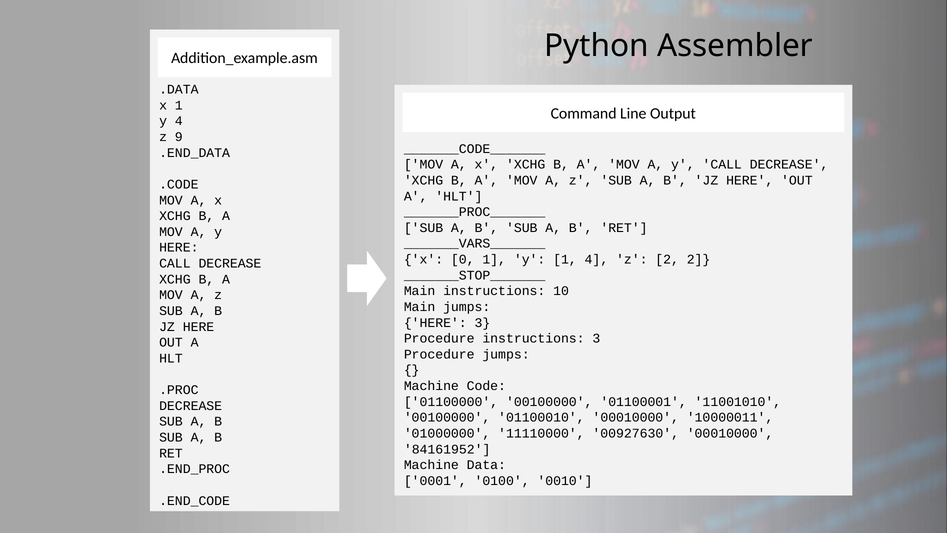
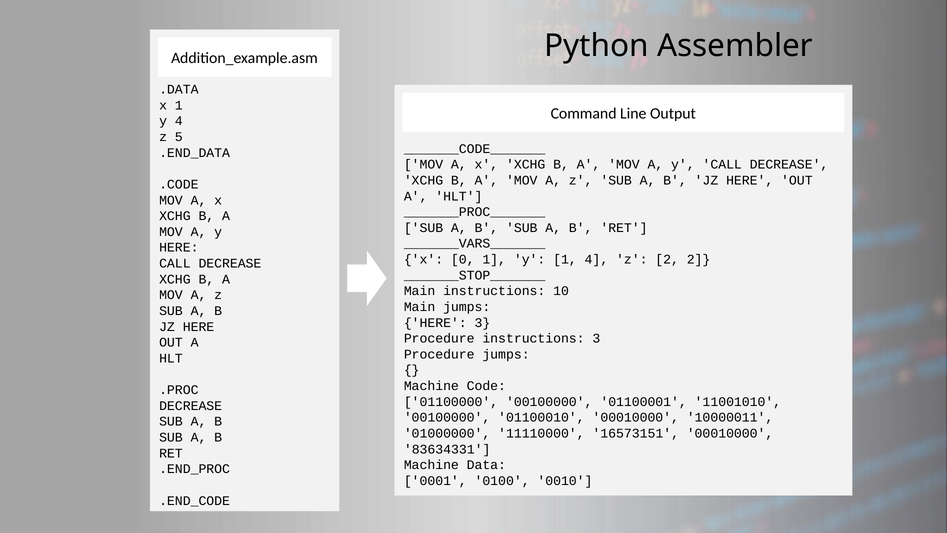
9: 9 -> 5
00927630: 00927630 -> 16573151
84161952: 84161952 -> 83634331
